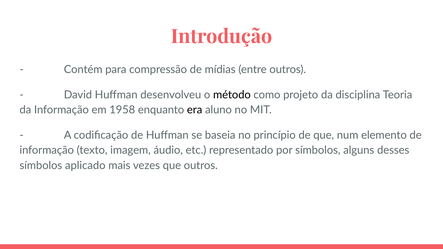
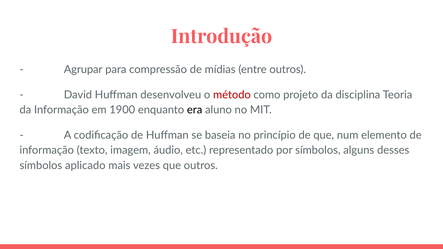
Contém: Contém -> Agrupar
método colour: black -> red
1958: 1958 -> 1900
